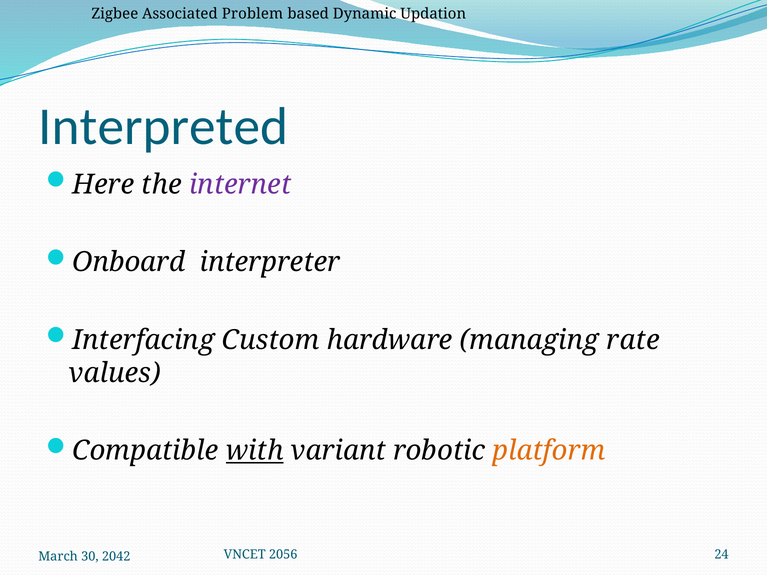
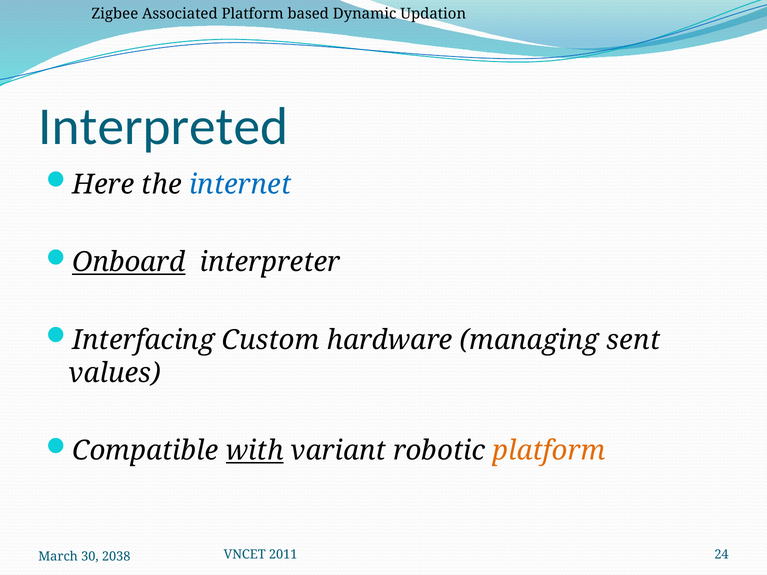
Associated Problem: Problem -> Platform
internet colour: purple -> blue
Onboard underline: none -> present
rate: rate -> sent
2056: 2056 -> 2011
2042: 2042 -> 2038
